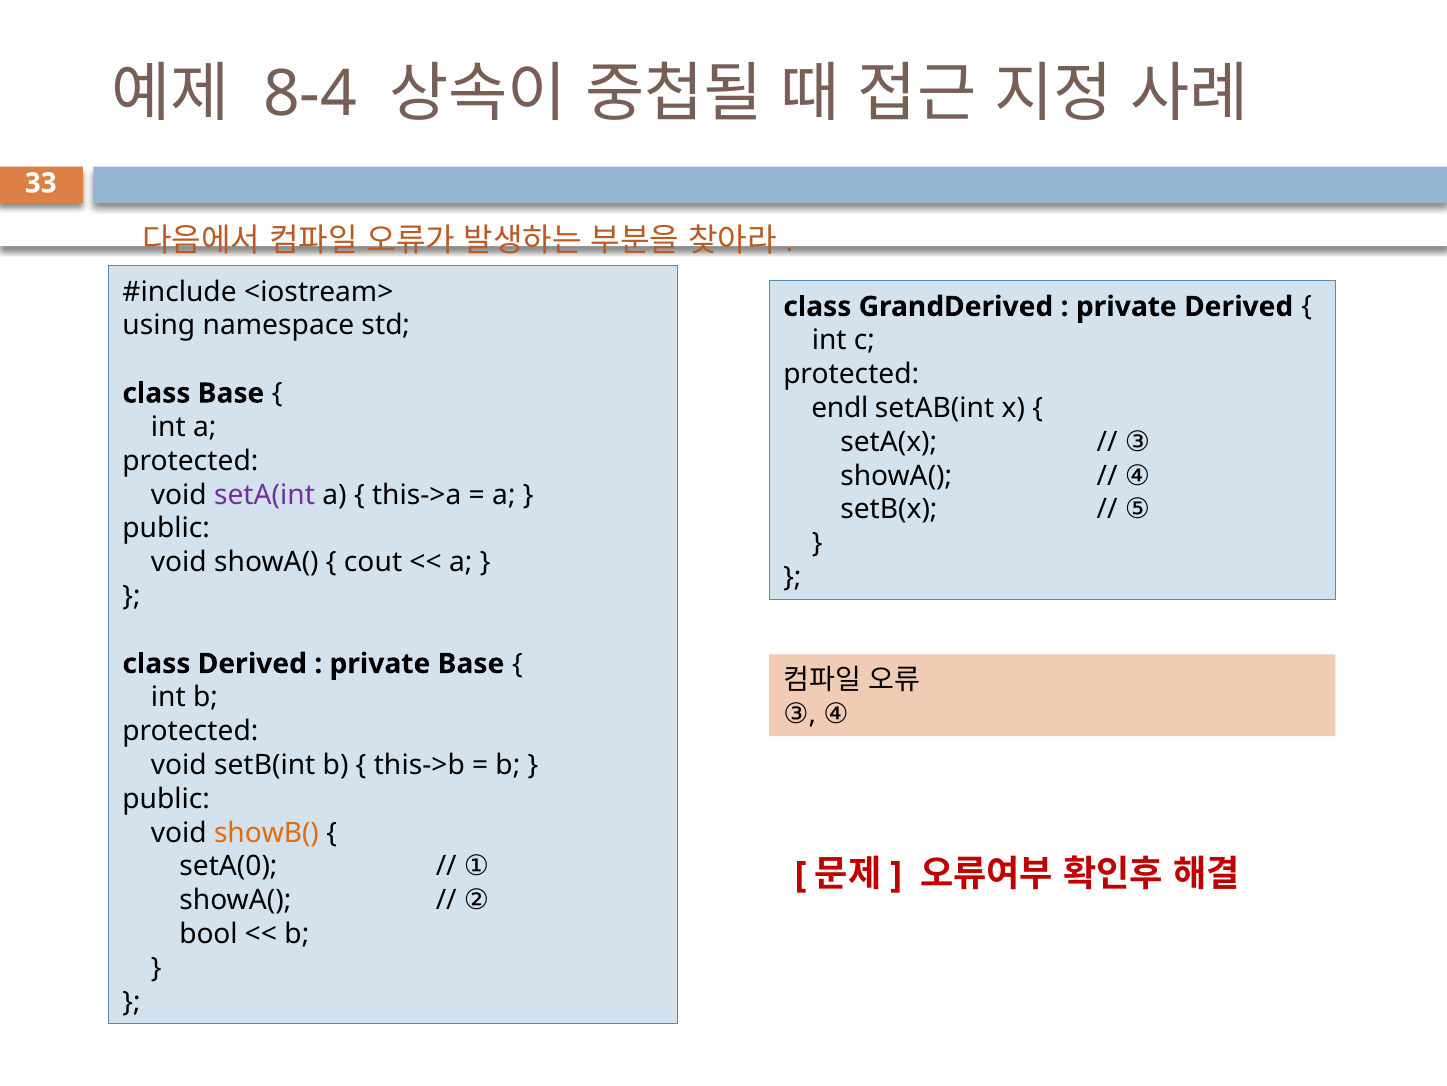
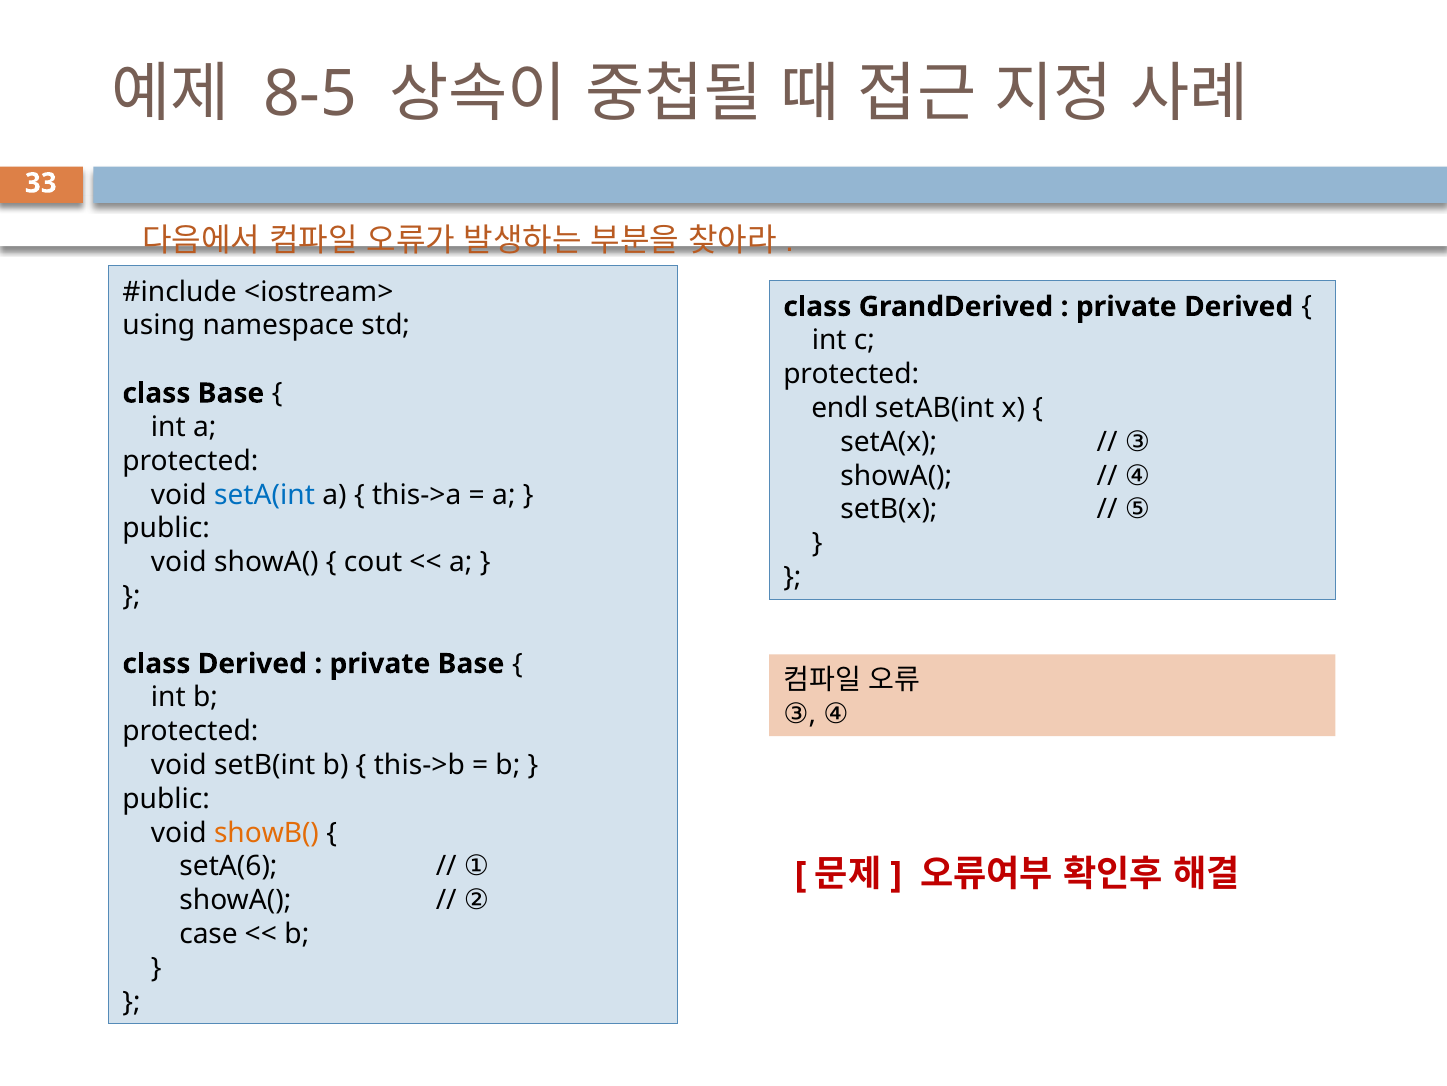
8-4: 8-4 -> 8-5
setA(int colour: purple -> blue
setA(0: setA(0 -> setA(6
bool: bool -> case
